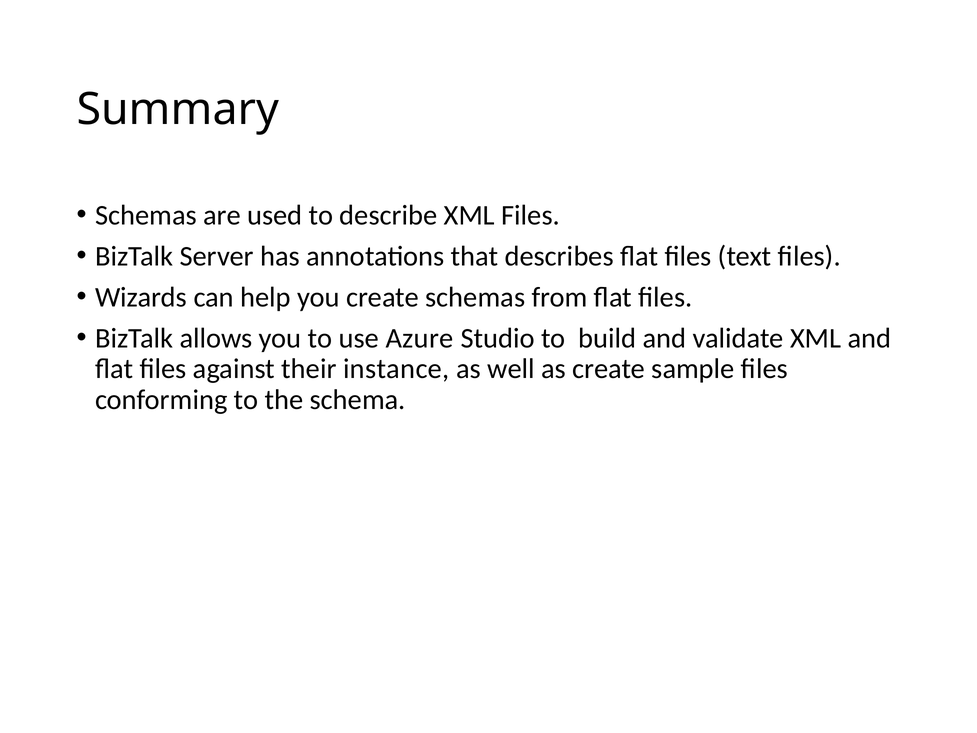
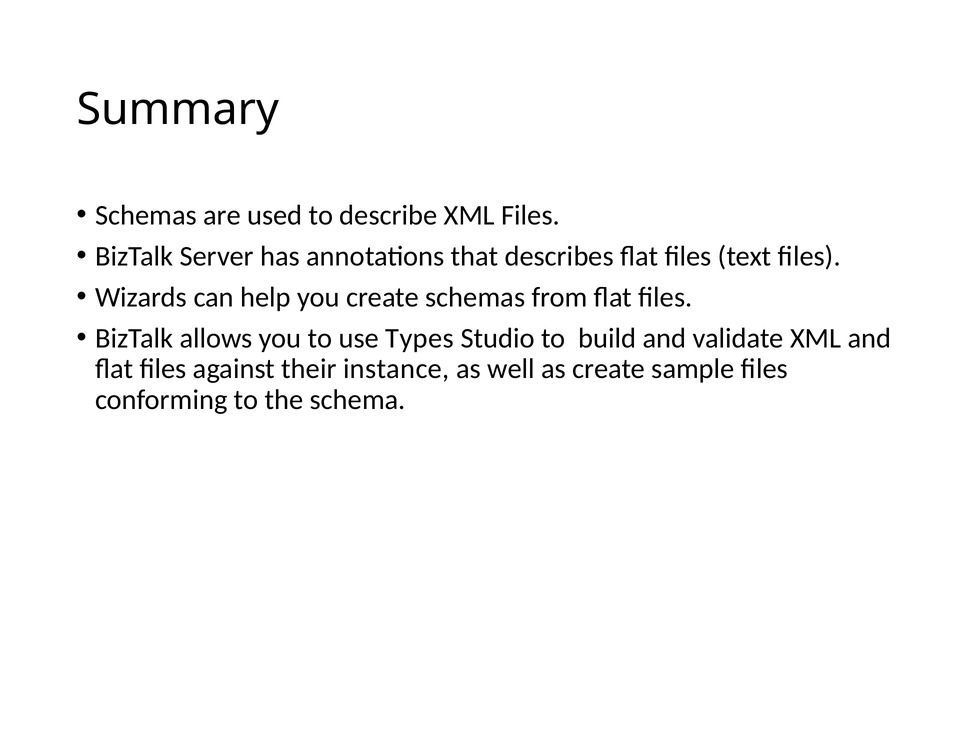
Azure: Azure -> Types
